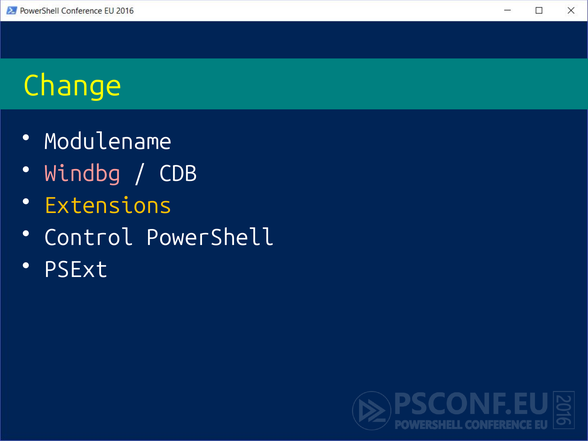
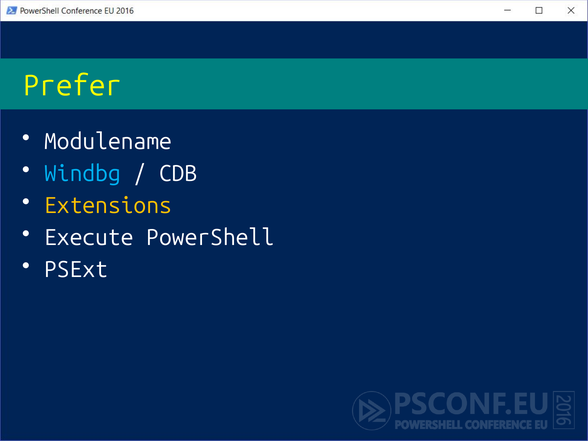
Change: Change -> Prefer
Windbg colour: pink -> light blue
Control: Control -> Execute
